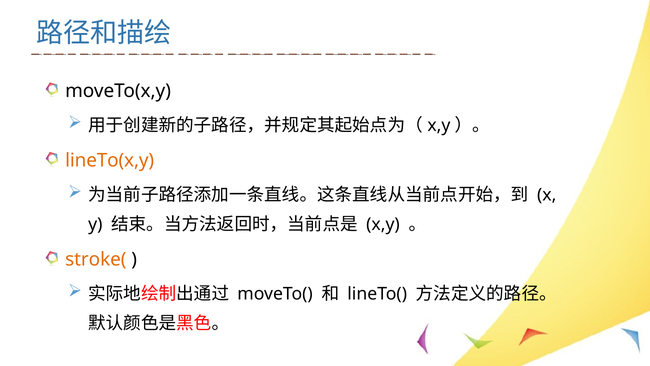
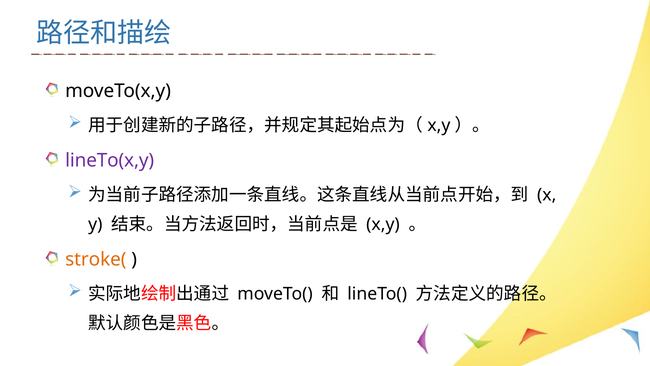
lineTo(x,y colour: orange -> purple
